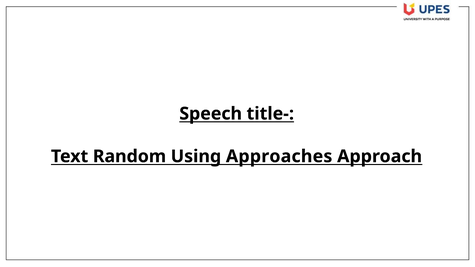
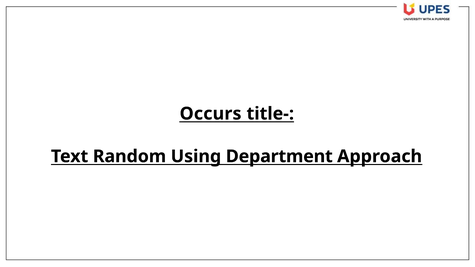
Speech: Speech -> Occurs
Approaches: Approaches -> Department
